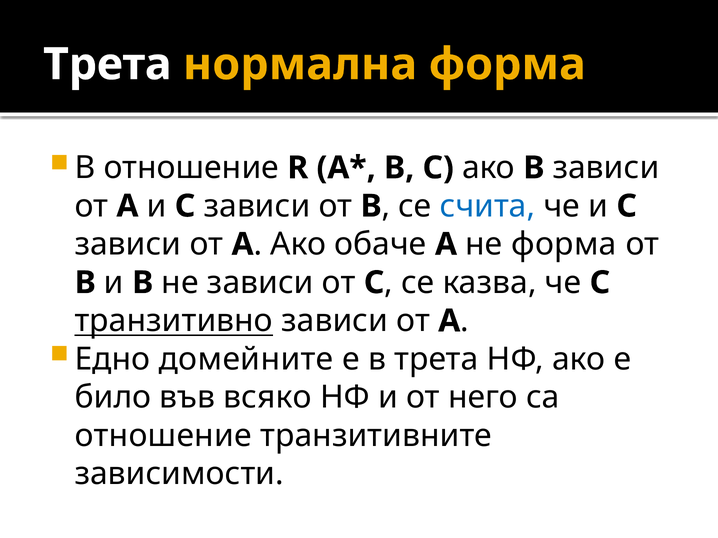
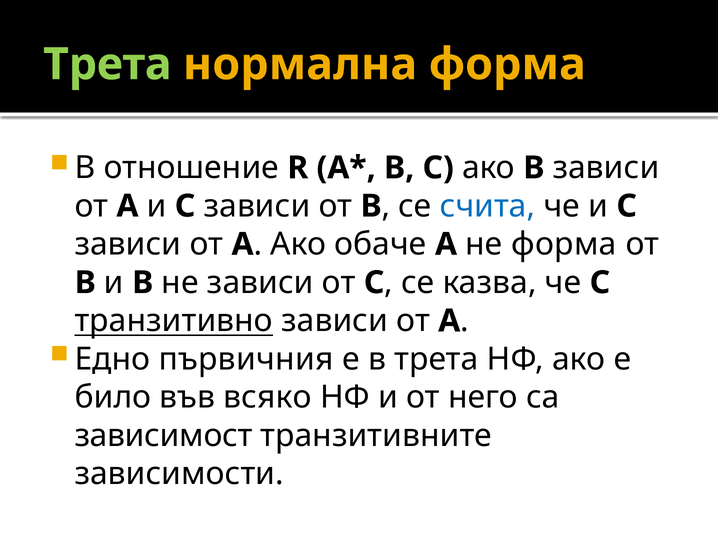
Трета at (107, 65) colour: white -> light green
домейните: домейните -> първичния
отношение at (163, 436): отношение -> зависимост
